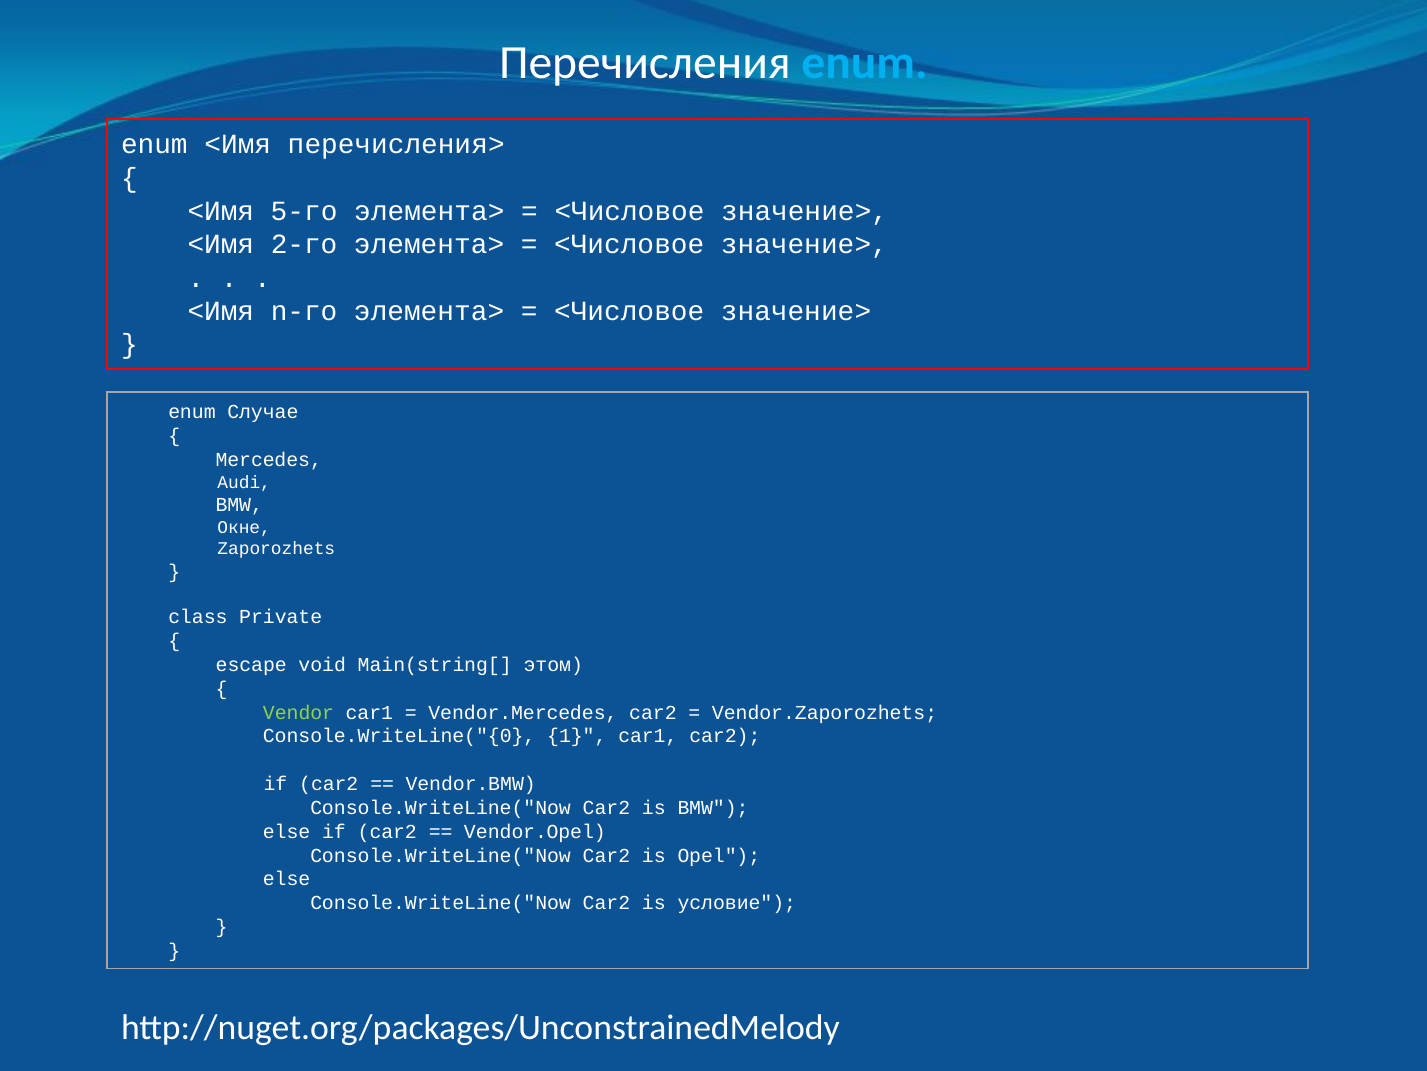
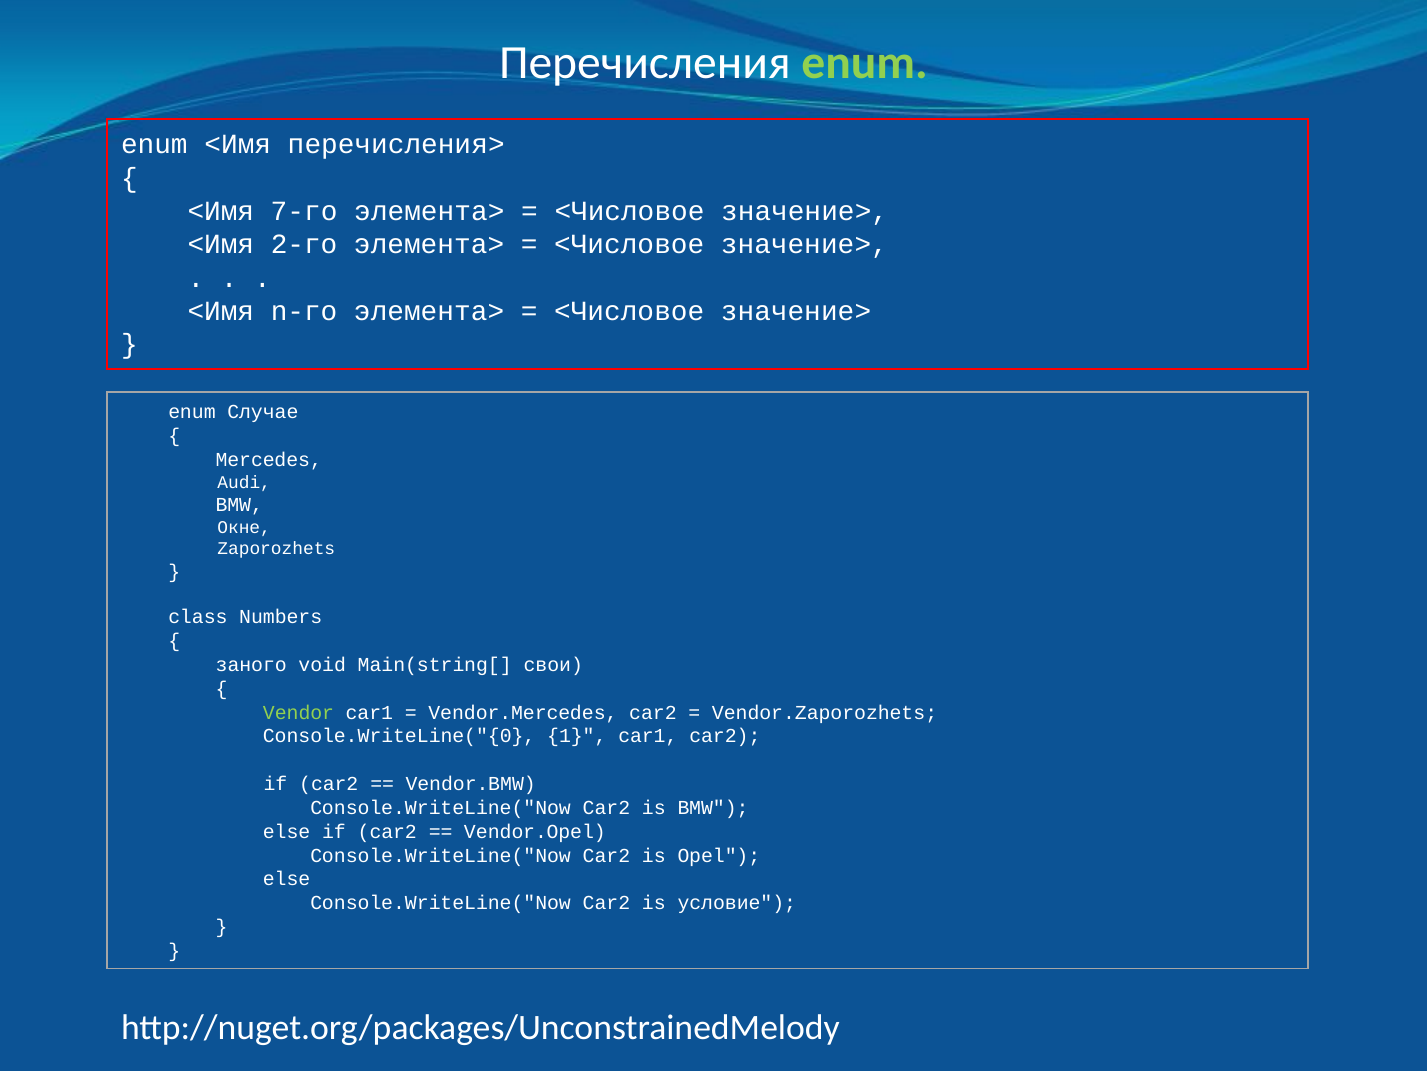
enum at (865, 63) colour: light blue -> light green
5-го: 5-го -> 7-го
Private: Private -> Numbers
escape: escape -> заного
этом: этом -> свои
